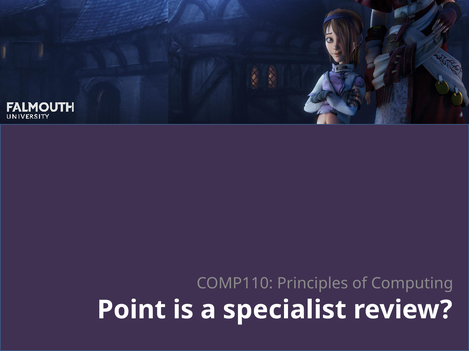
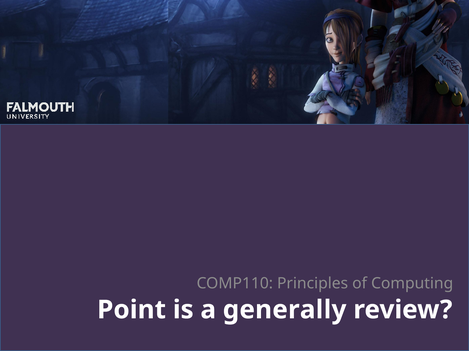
specialist: specialist -> generally
